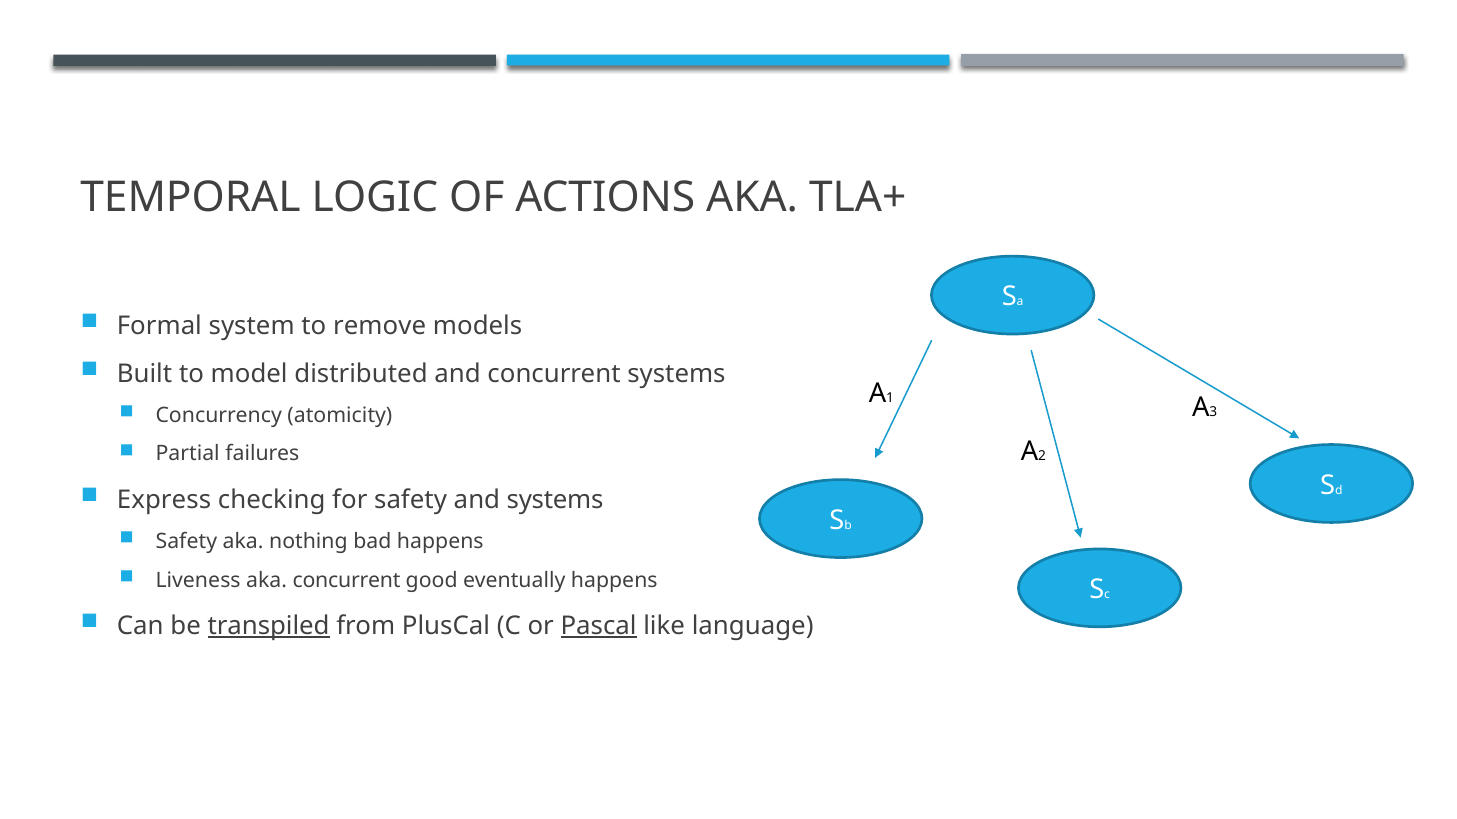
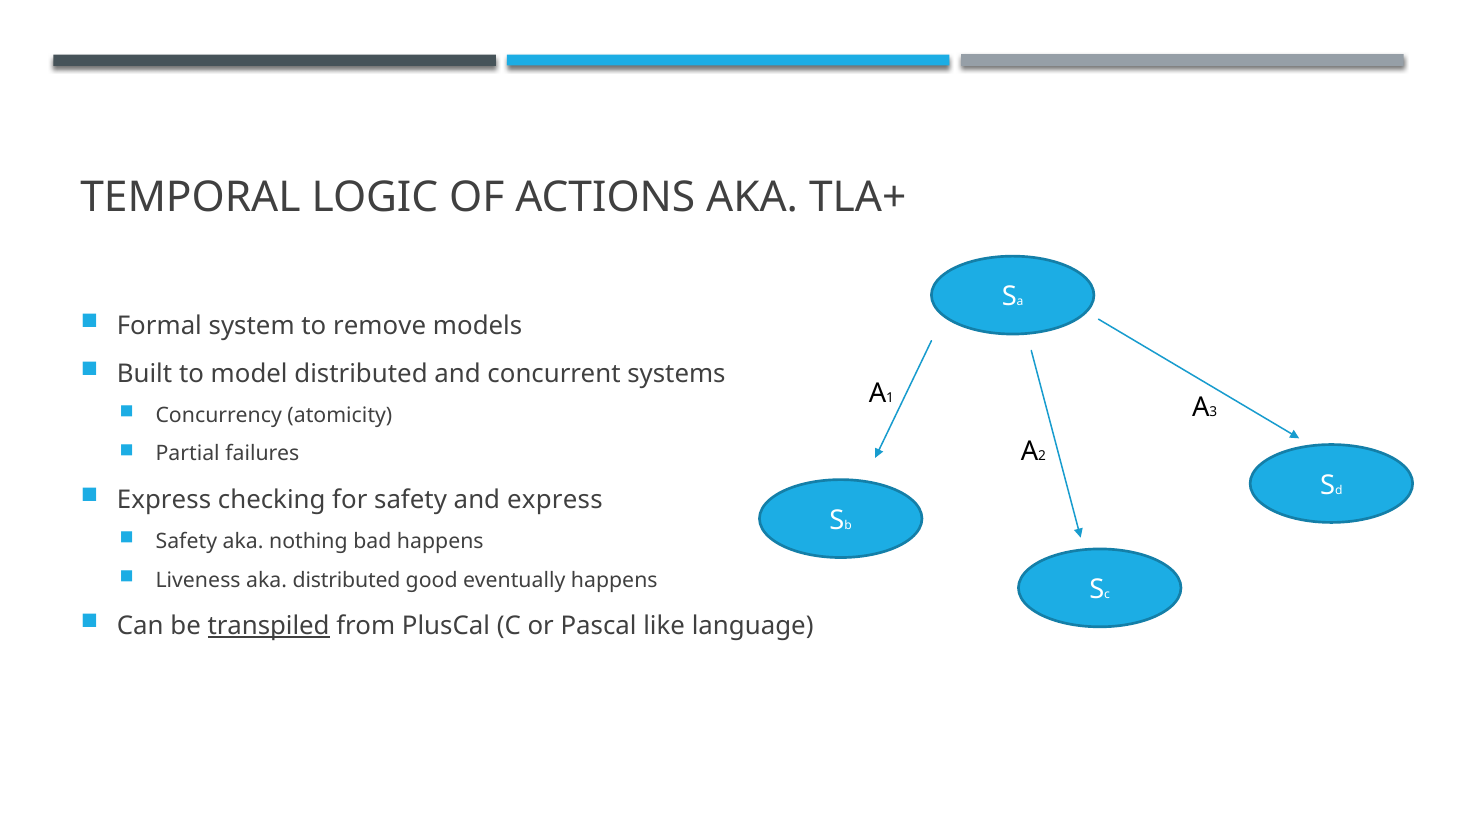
and systems: systems -> express
aka concurrent: concurrent -> distributed
Pascal underline: present -> none
